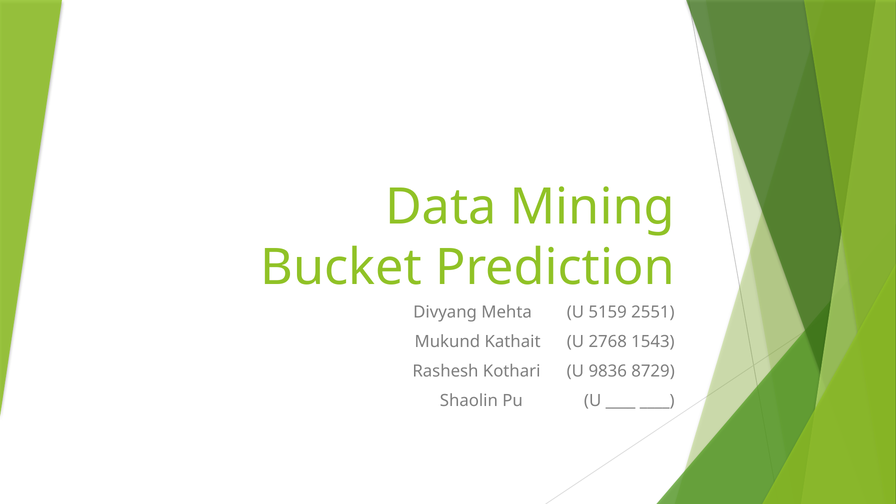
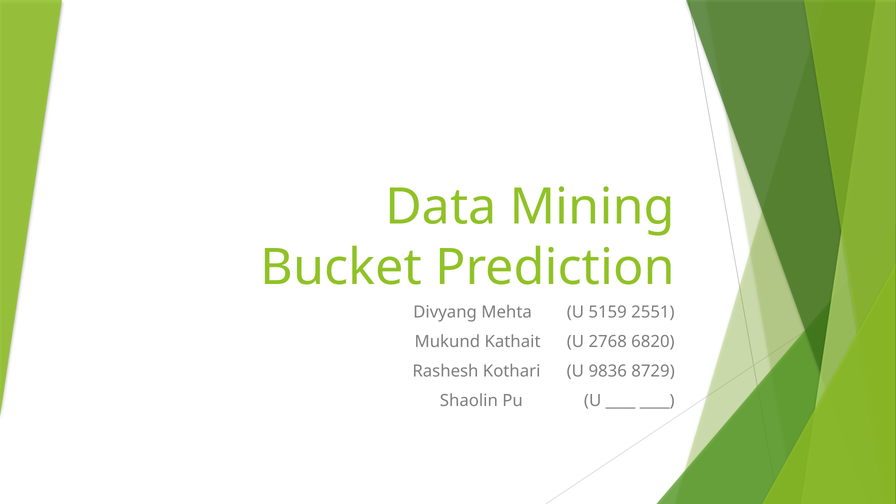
1543: 1543 -> 6820
